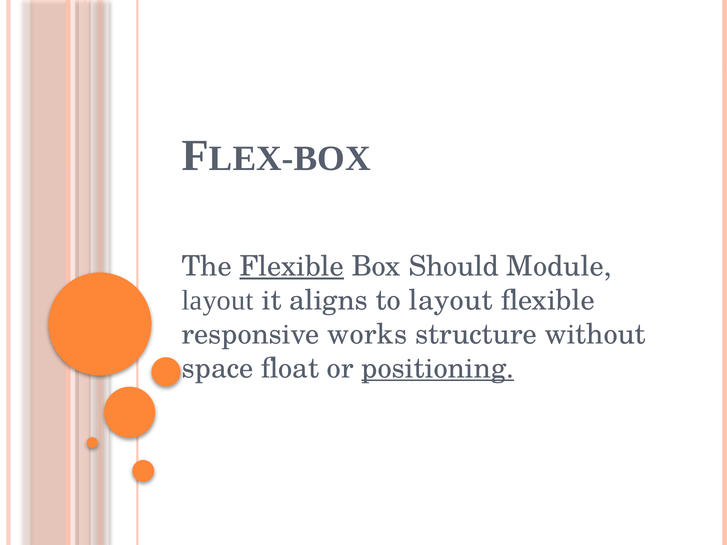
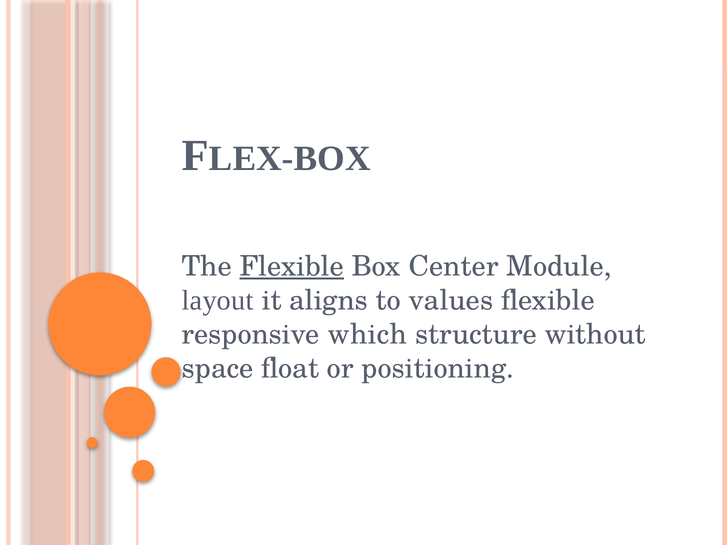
Should: Should -> Center
to layout: layout -> values
works: works -> which
positioning underline: present -> none
